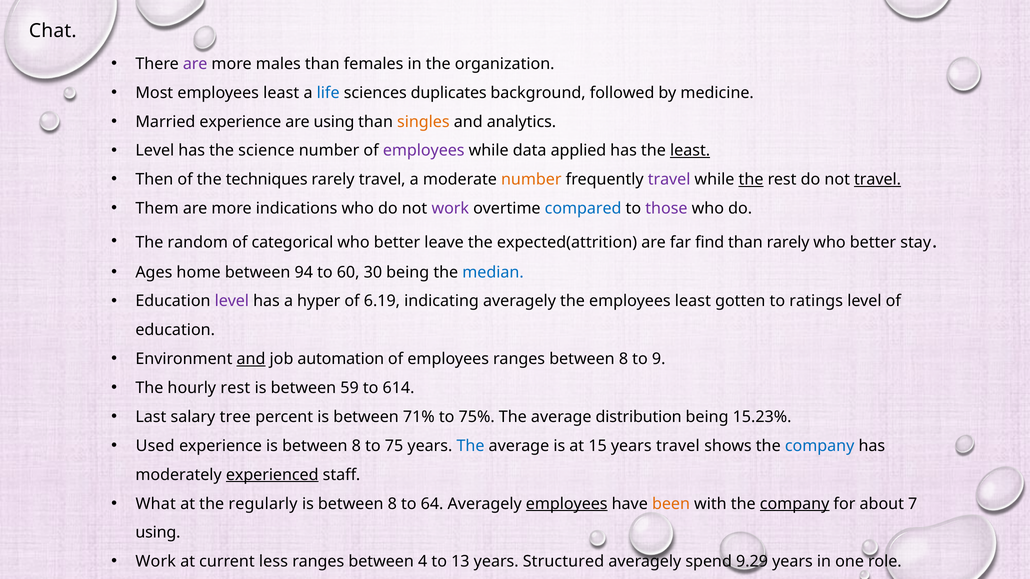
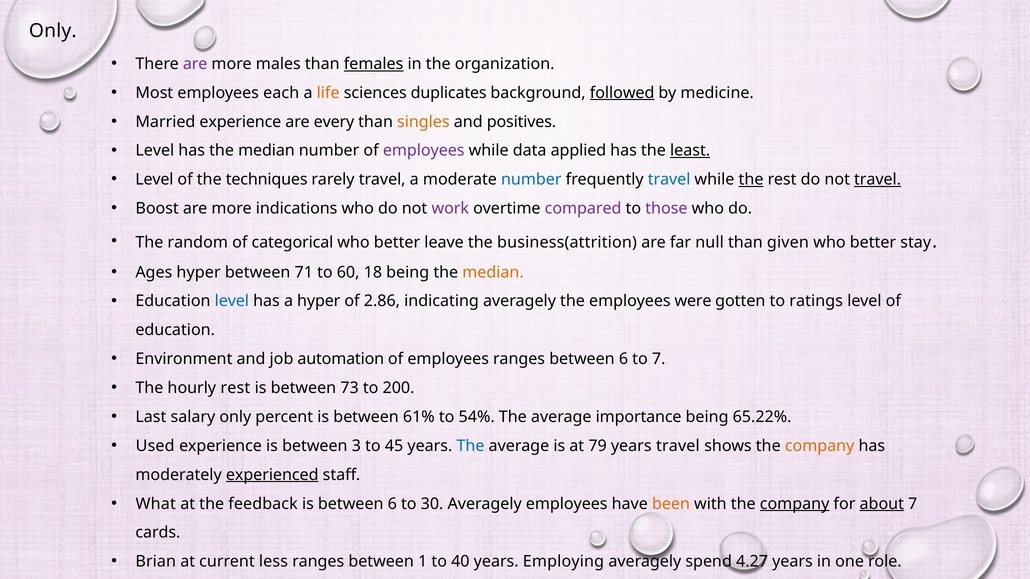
Chat at (53, 31): Chat -> Only
females underline: none -> present
Most employees least: least -> each
life colour: blue -> orange
followed underline: none -> present
are using: using -> every
analytics: analytics -> positives
has the science: science -> median
Then at (154, 180): Then -> Level
number at (531, 180) colour: orange -> blue
travel at (669, 180) colour: purple -> blue
Them: Them -> Boost
compared colour: blue -> purple
expected(attrition: expected(attrition -> business(attrition
find: find -> null
than rarely: rarely -> given
Ages home: home -> hyper
94: 94 -> 71
30: 30 -> 18
median at (493, 272) colour: blue -> orange
level at (232, 301) colour: purple -> blue
6.19: 6.19 -> 2.86
the employees least: least -> were
and at (251, 359) underline: present -> none
ranges between 8: 8 -> 6
to 9: 9 -> 7
59: 59 -> 73
614: 614 -> 200
salary tree: tree -> only
71%: 71% -> 61%
75%: 75% -> 54%
distribution: distribution -> importance
15.23%: 15.23% -> 65.22%
experience is between 8: 8 -> 3
75: 75 -> 45
at 15: 15 -> 79
company at (820, 446) colour: blue -> orange
regularly: regularly -> feedback
8 at (392, 504): 8 -> 6
64: 64 -> 30
employees at (567, 504) underline: present -> none
about underline: none -> present
using at (158, 533): using -> cards
Work at (156, 562): Work -> Brian
4: 4 -> 1
13: 13 -> 40
Structured: Structured -> Employing
9.29: 9.29 -> 4.27
